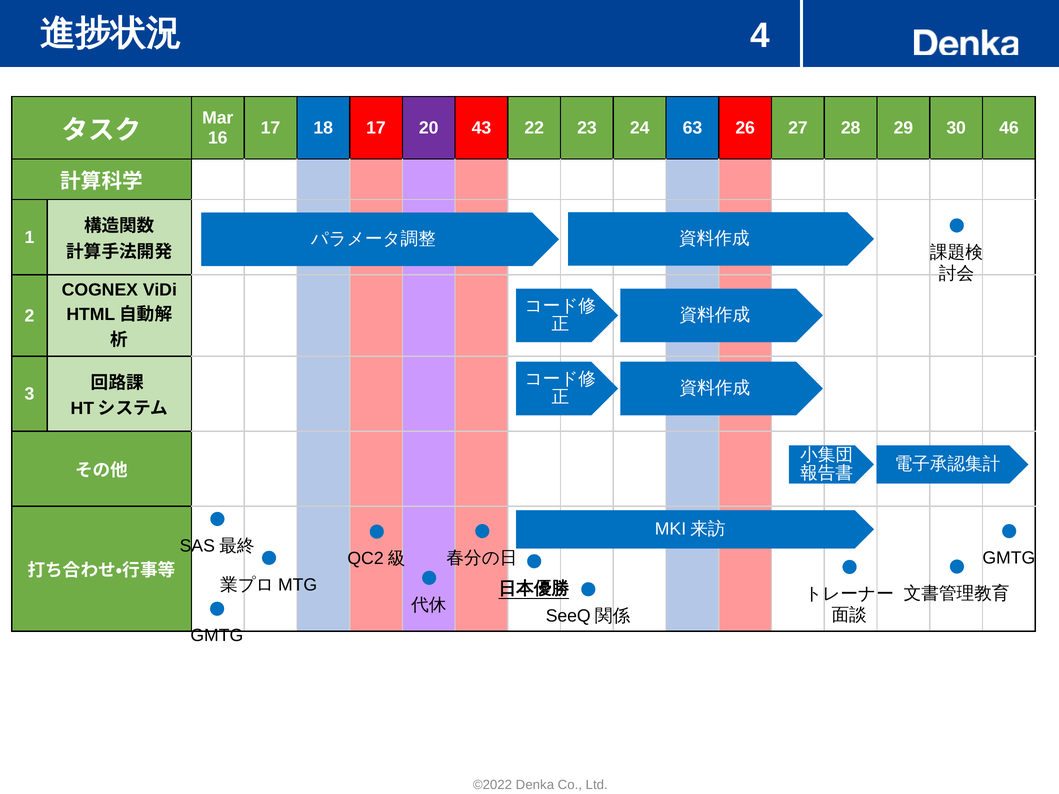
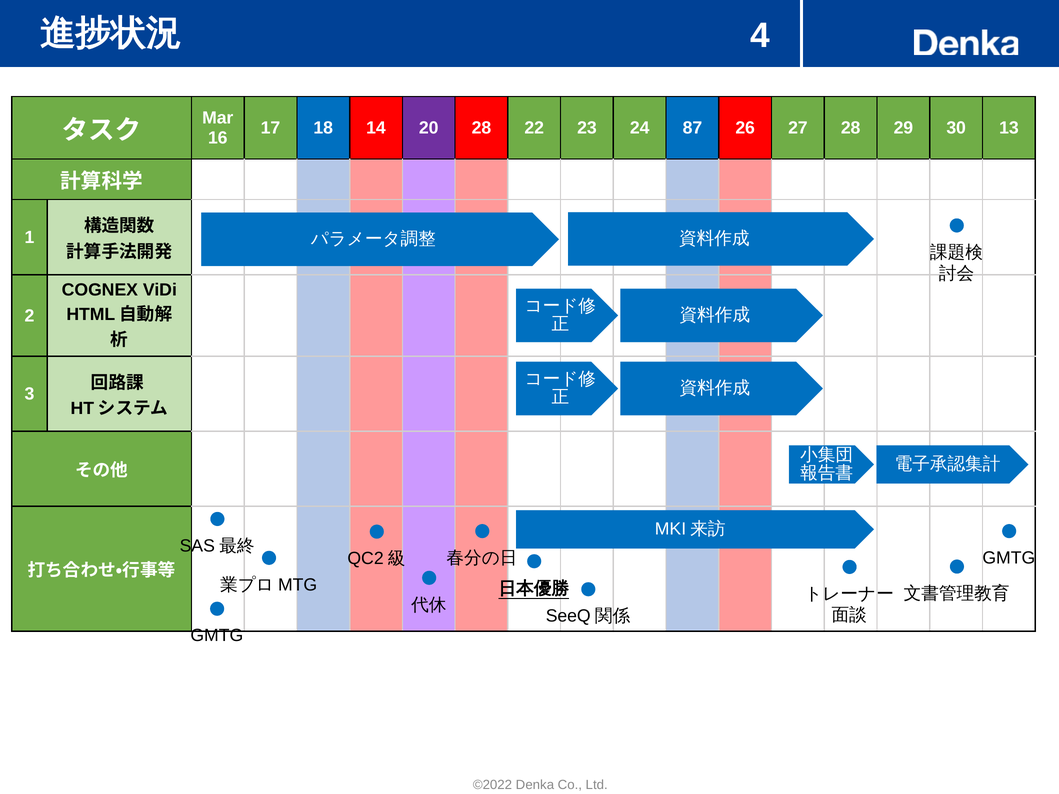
18 17: 17 -> 14
20 43: 43 -> 28
63: 63 -> 87
46: 46 -> 13
